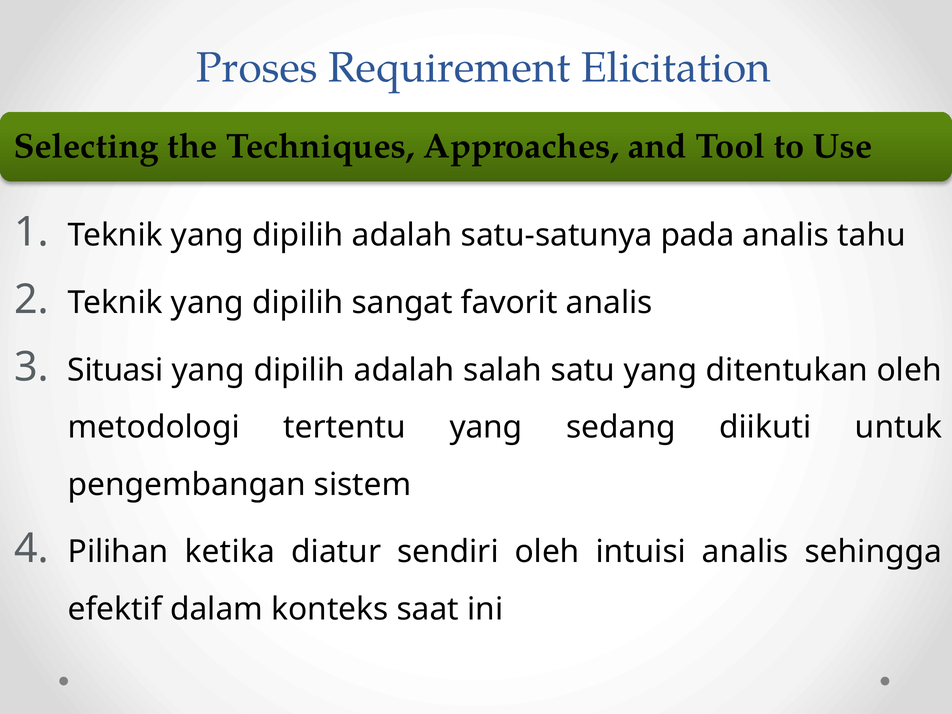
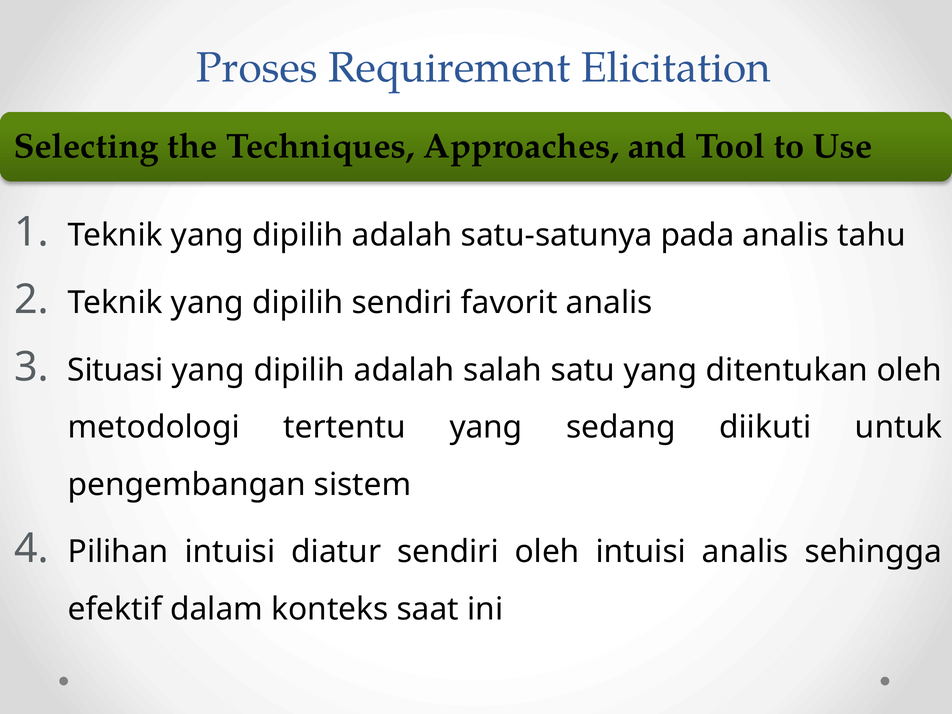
dipilih sangat: sangat -> sendiri
Pilihan ketika: ketika -> intuisi
